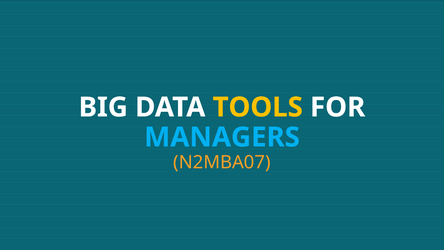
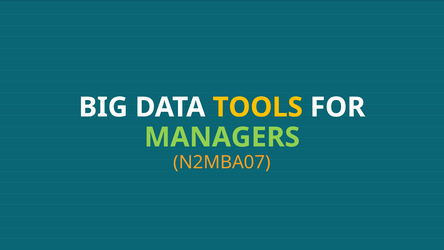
MANAGERS colour: light blue -> light green
